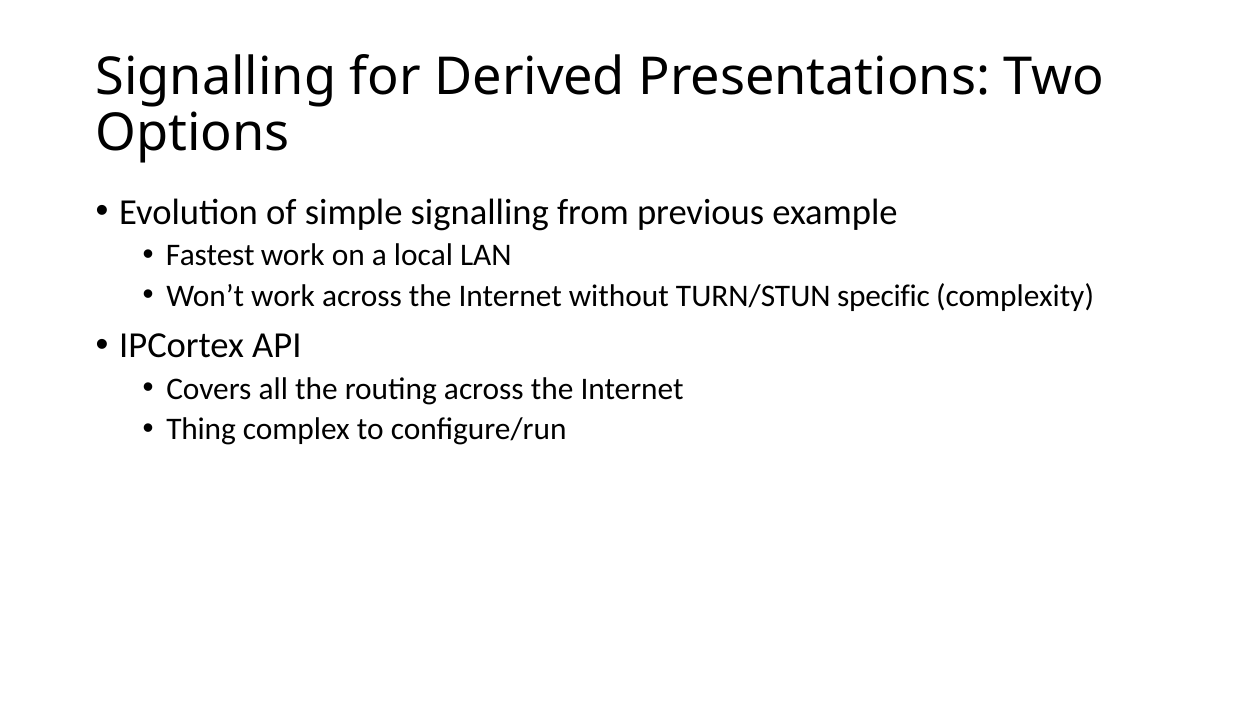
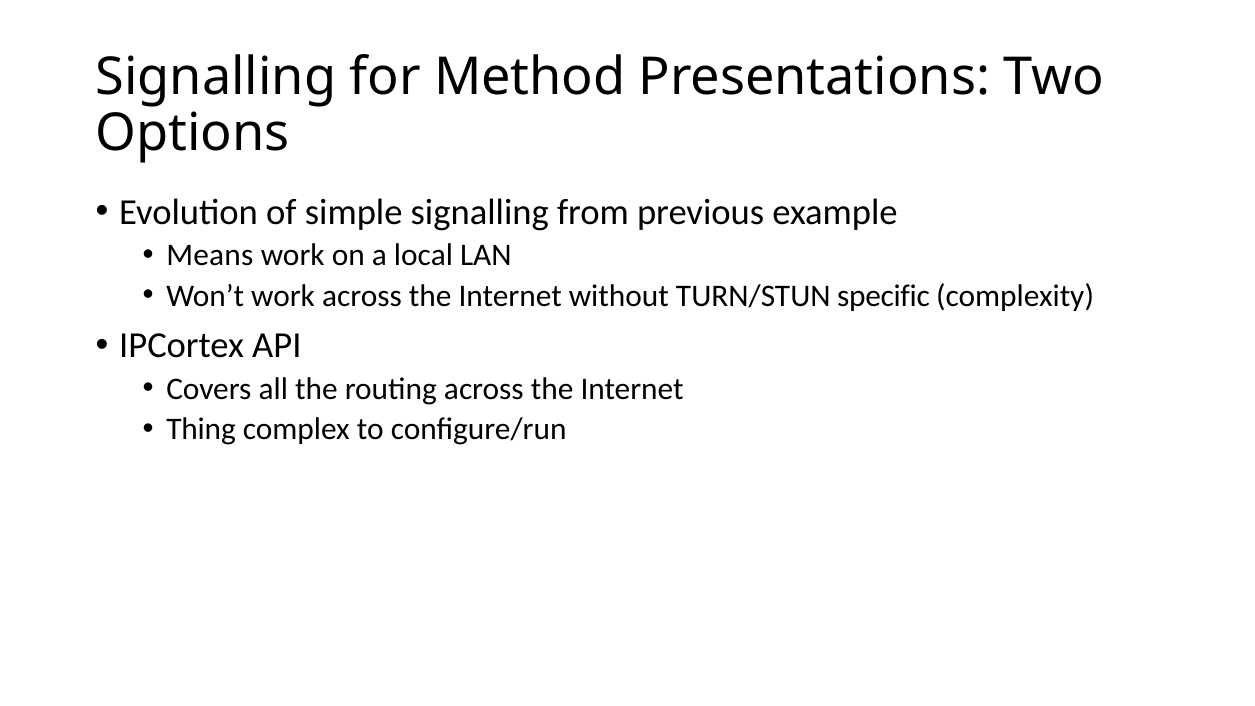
Derived: Derived -> Method
Fastest: Fastest -> Means
